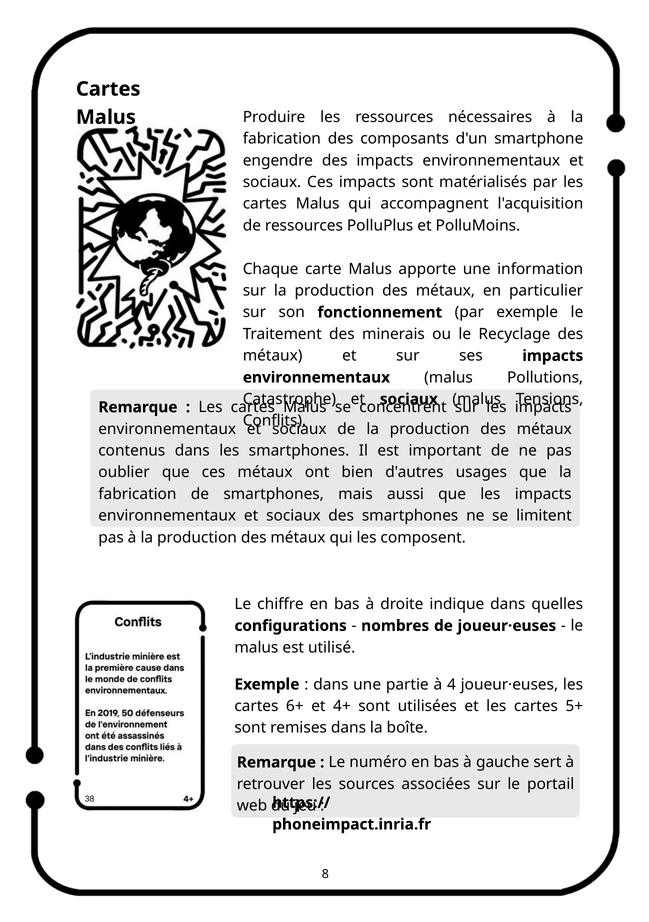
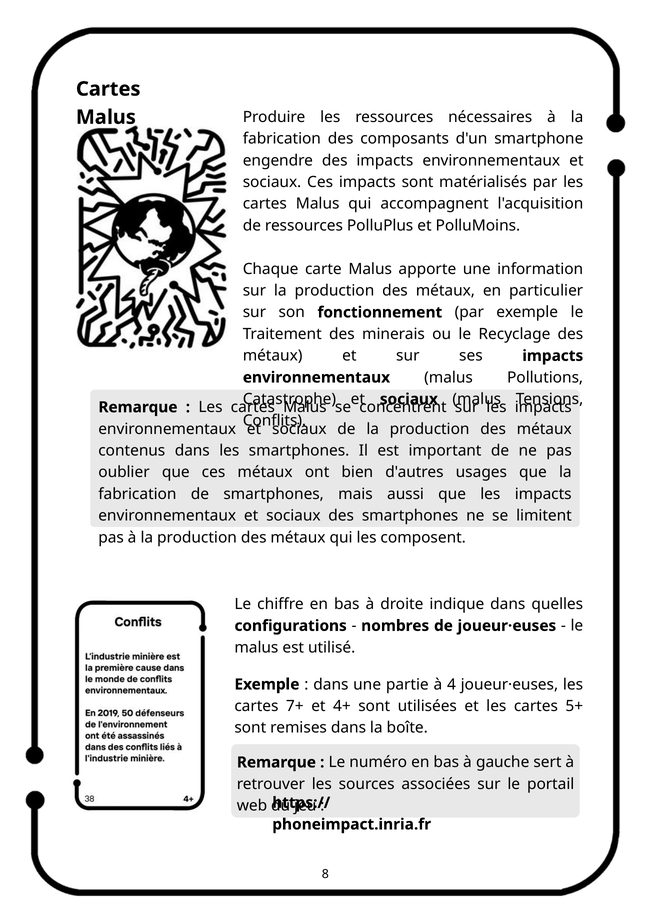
6+: 6+ -> 7+
